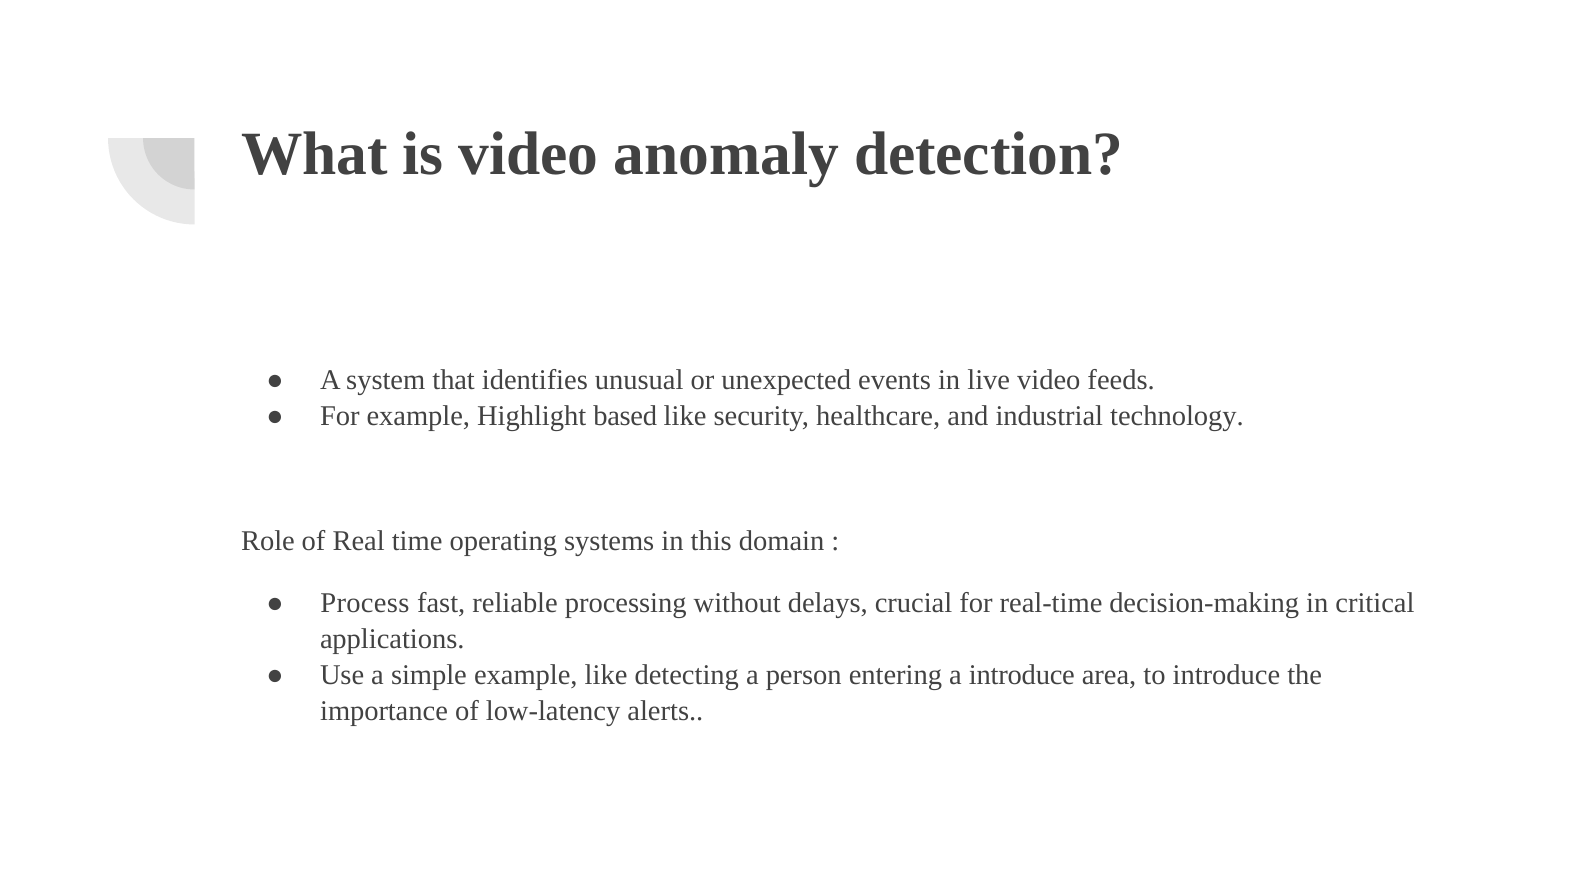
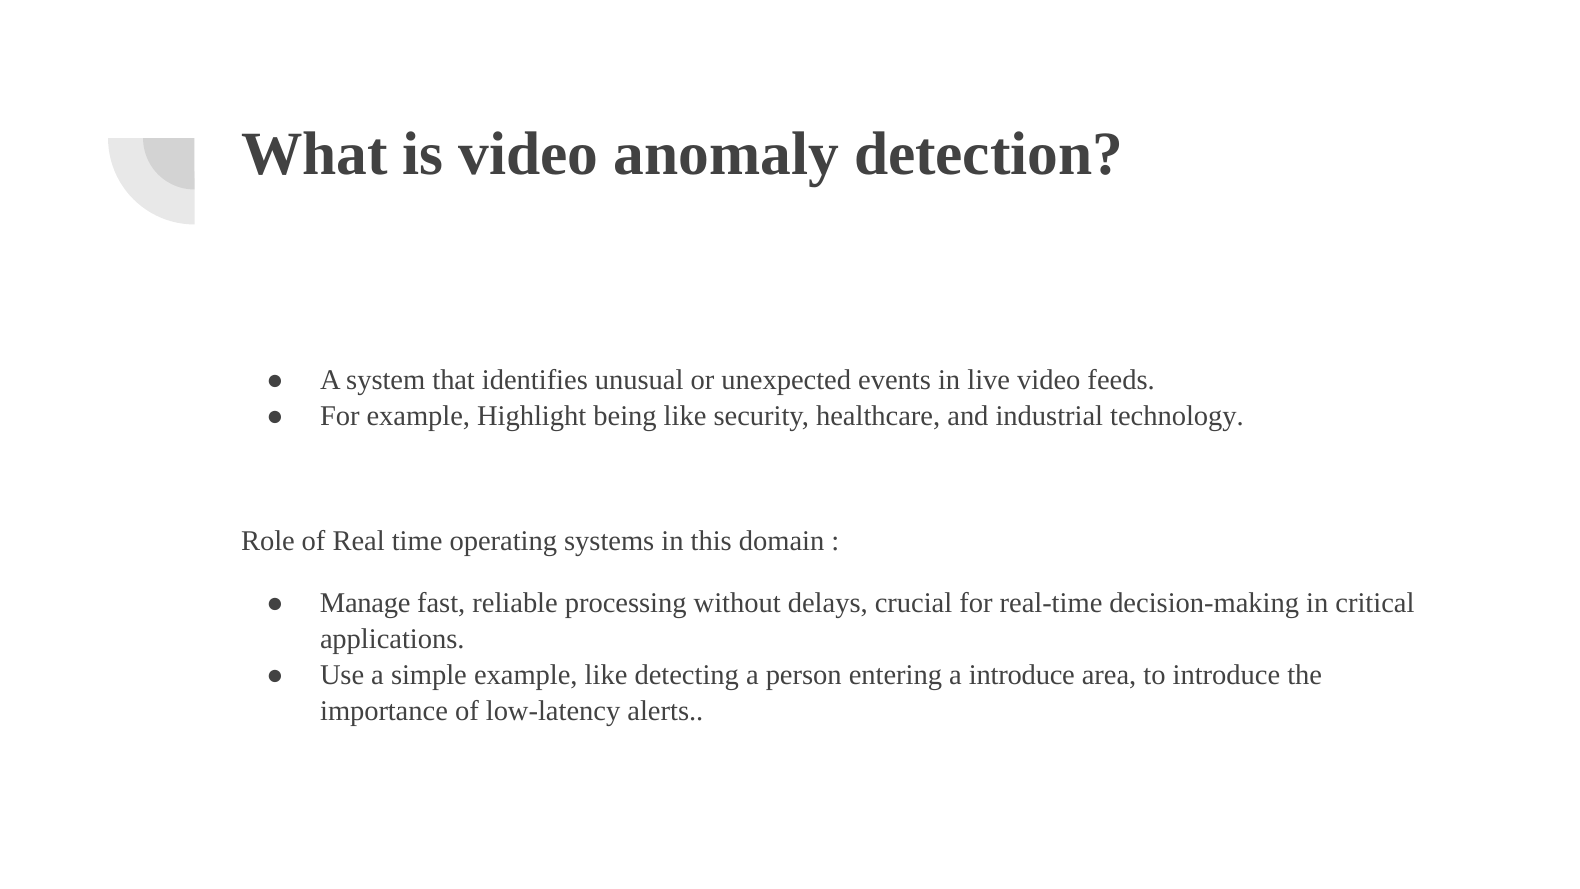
based: based -> being
Process: Process -> Manage
